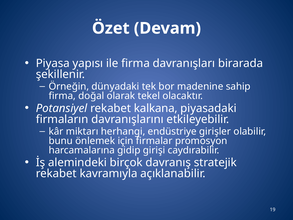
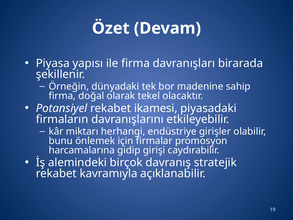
kalkana: kalkana -> ikamesi
